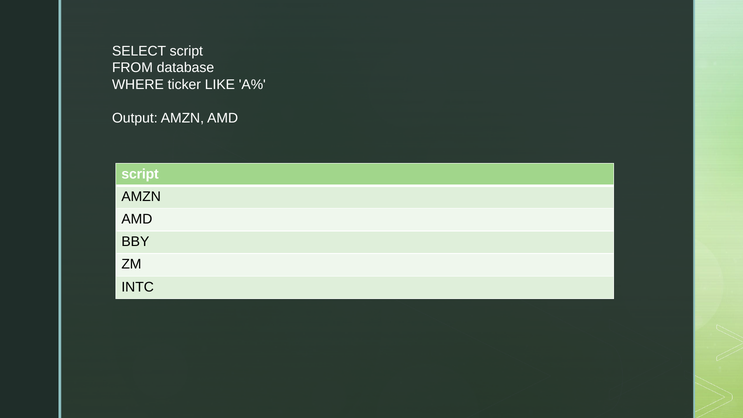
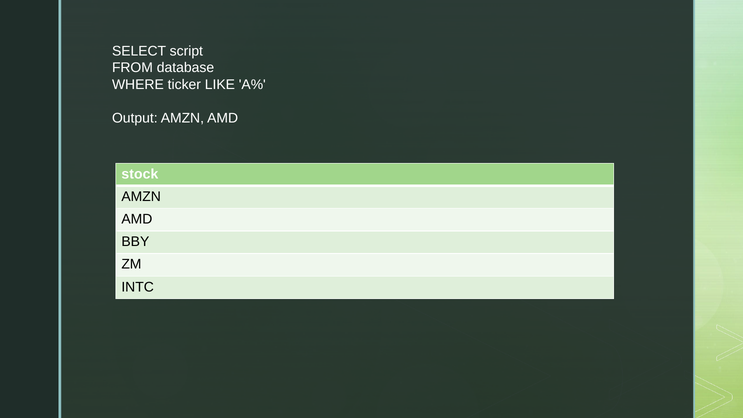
script at (140, 174): script -> stock
